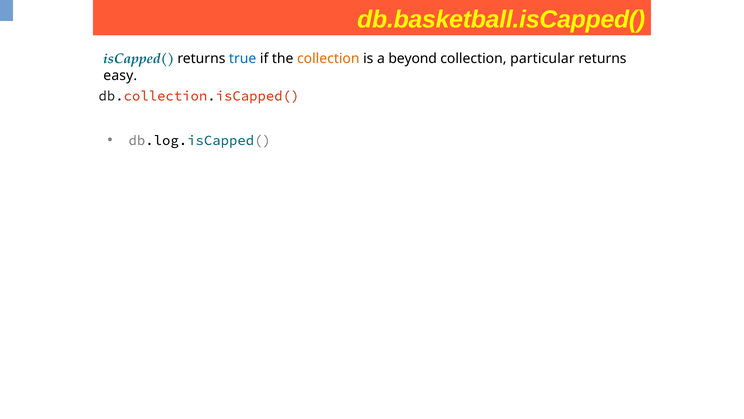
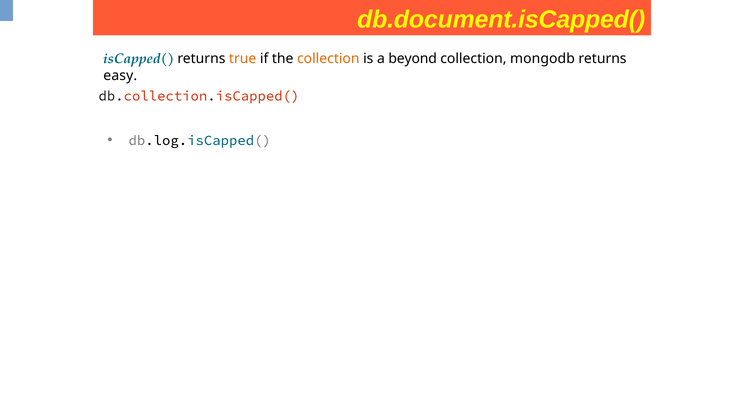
db.basketball.isCapped(: db.basketball.isCapped( -> db.document.isCapped(
true colour: blue -> orange
particular: particular -> mongodb
